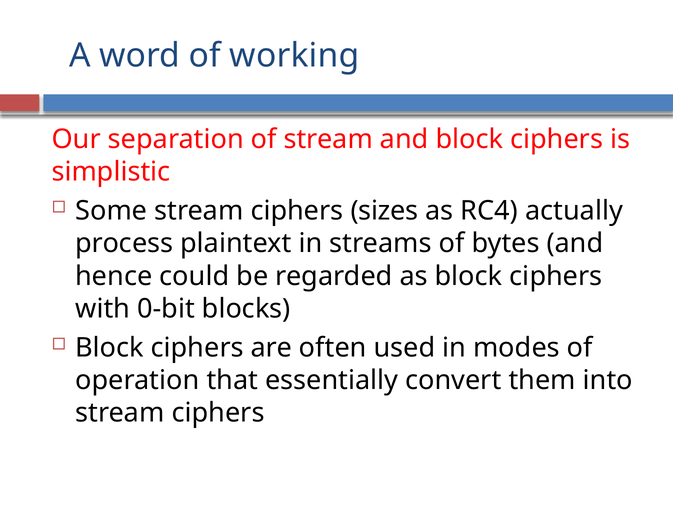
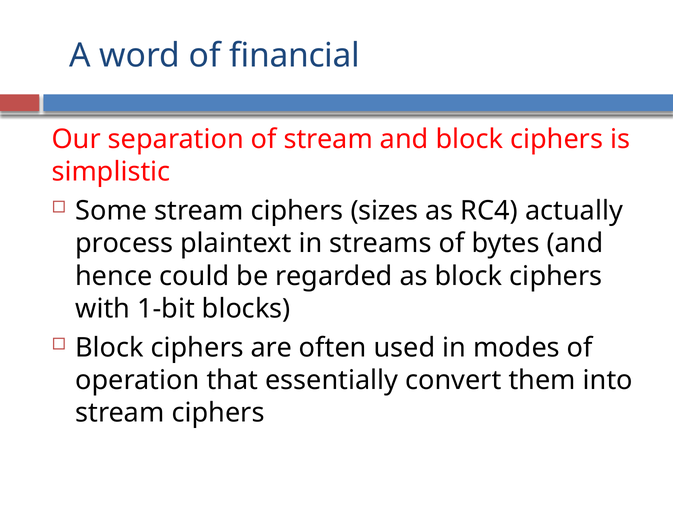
working: working -> financial
0-bit: 0-bit -> 1-bit
